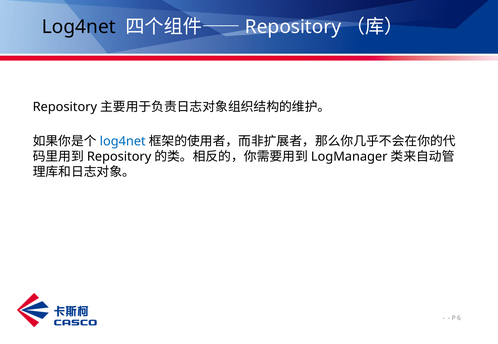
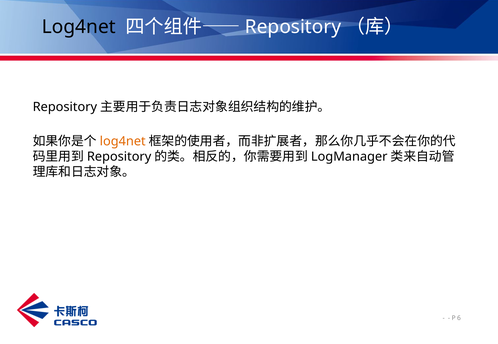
log4net at (123, 142) colour: blue -> orange
